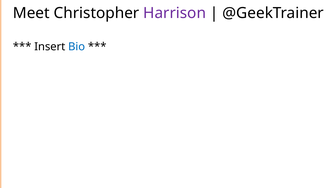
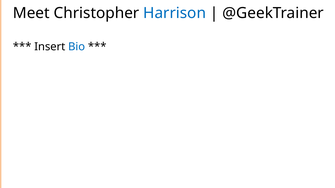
Harrison colour: purple -> blue
